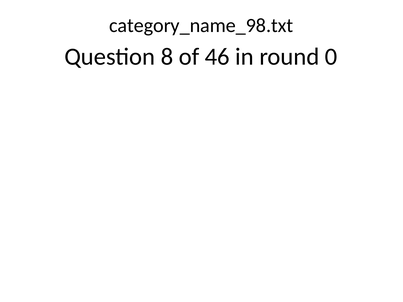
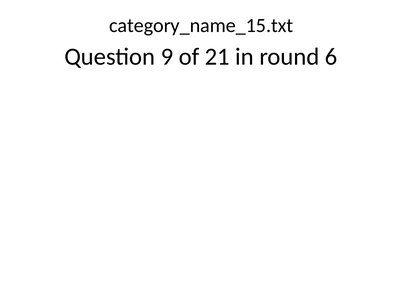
category_name_98.txt: category_name_98.txt -> category_name_15.txt
8: 8 -> 9
46: 46 -> 21
0: 0 -> 6
